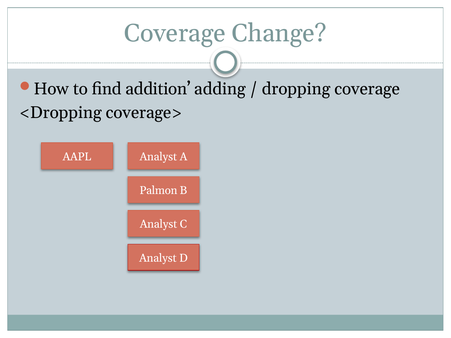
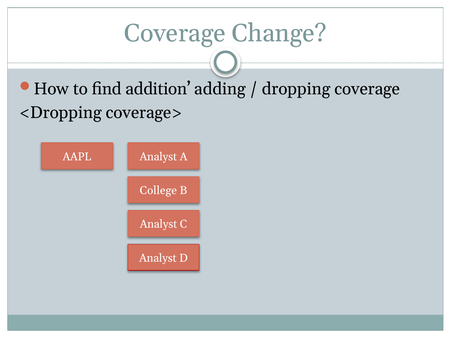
Palmon: Palmon -> College
